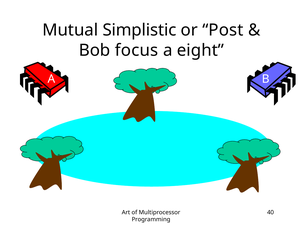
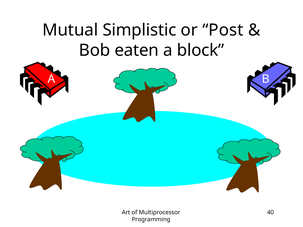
focus: focus -> eaten
eight: eight -> block
